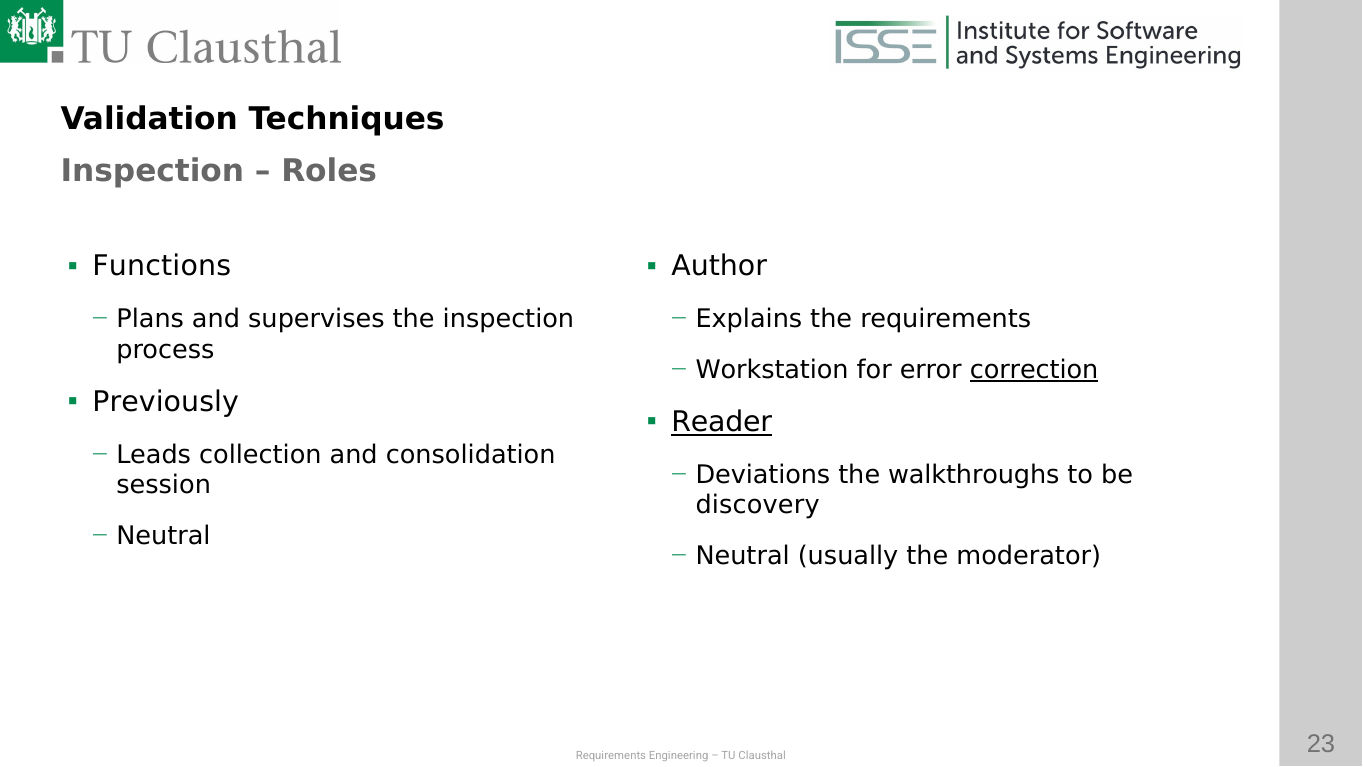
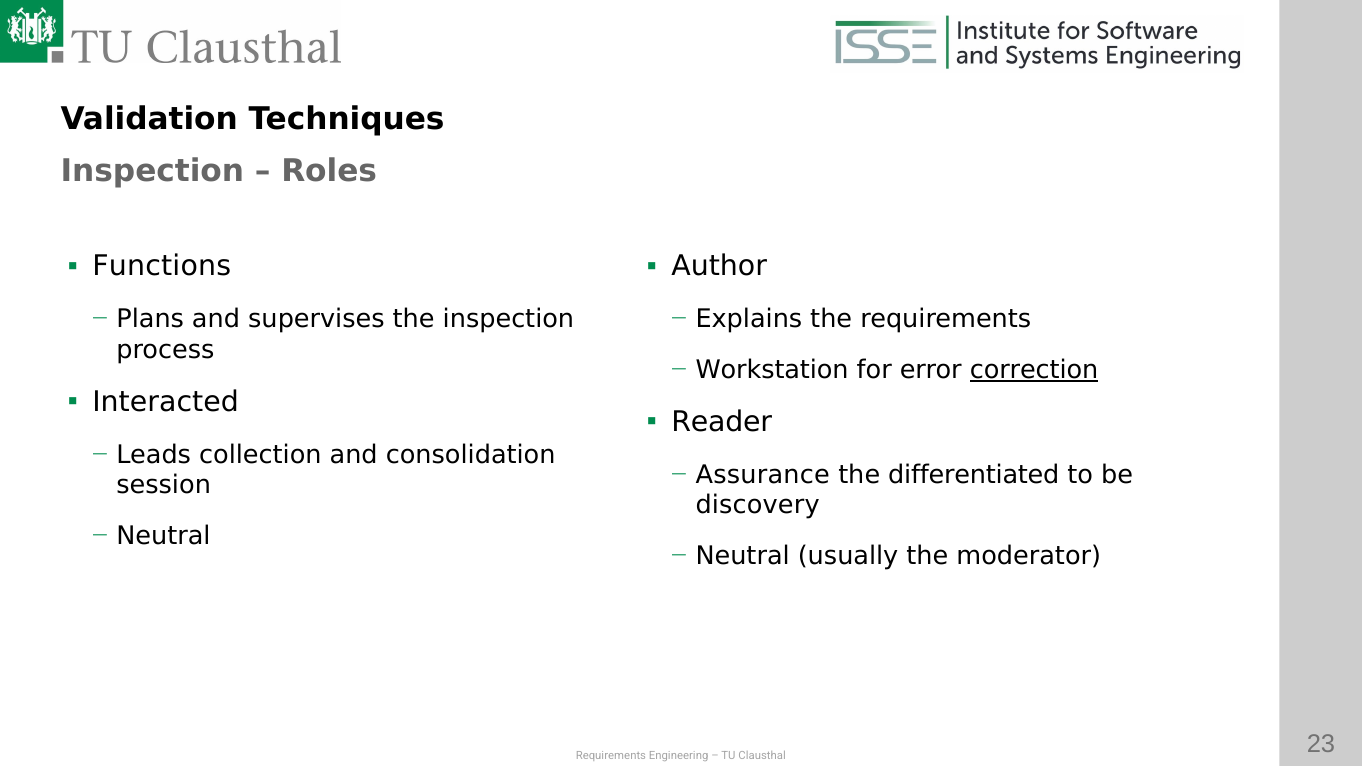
Previously: Previously -> Interacted
Reader underline: present -> none
Deviations: Deviations -> Assurance
walkthroughs: walkthroughs -> differentiated
